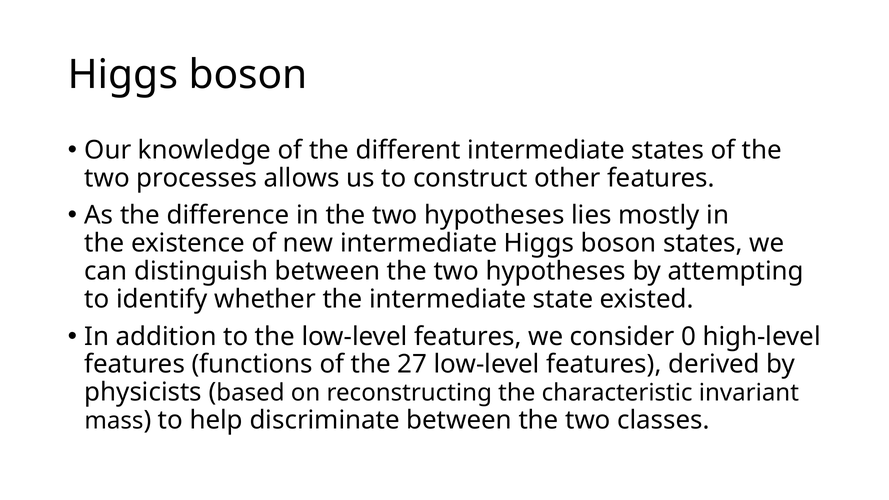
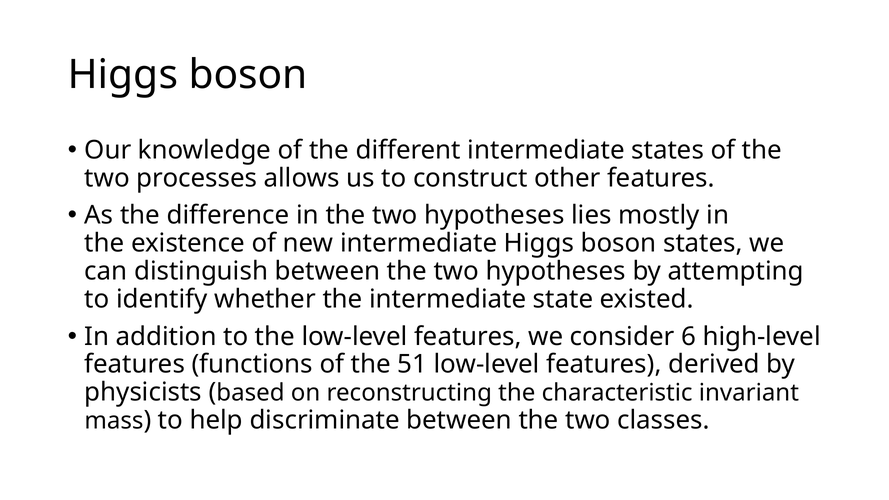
0: 0 -> 6
27: 27 -> 51
